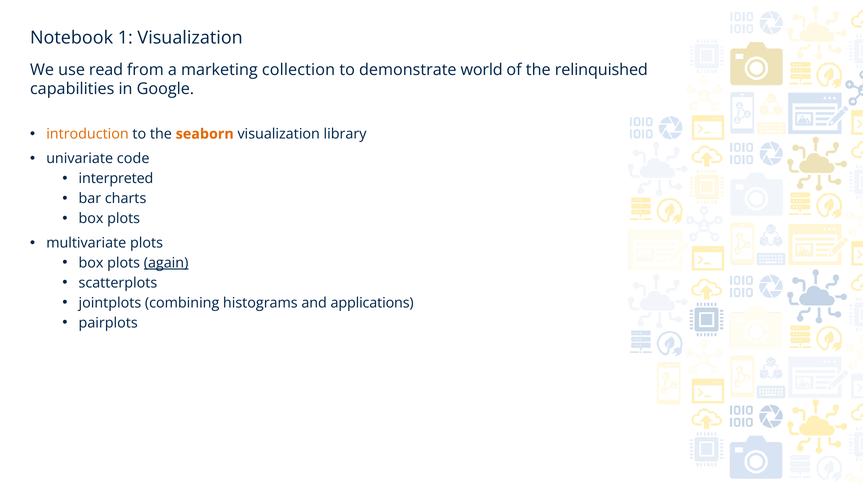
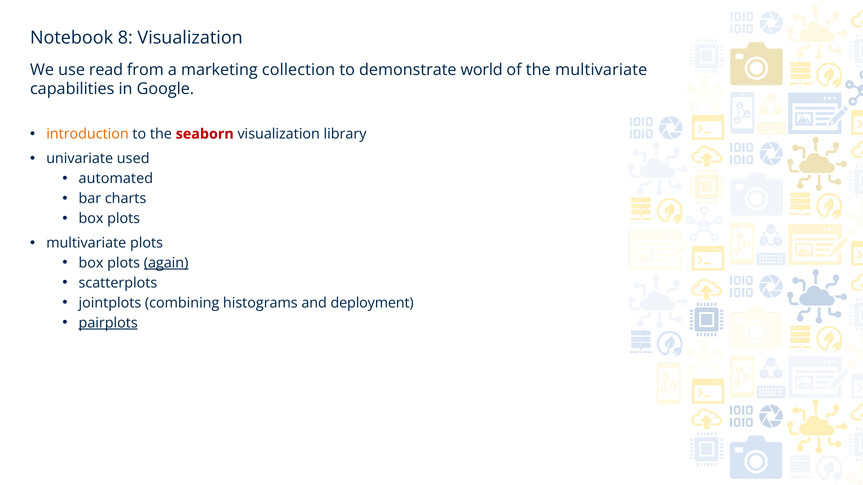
1: 1 -> 8
the relinquished: relinquished -> multivariate
seaborn colour: orange -> red
code: code -> used
interpreted: interpreted -> automated
applications: applications -> deployment
pairplots underline: none -> present
